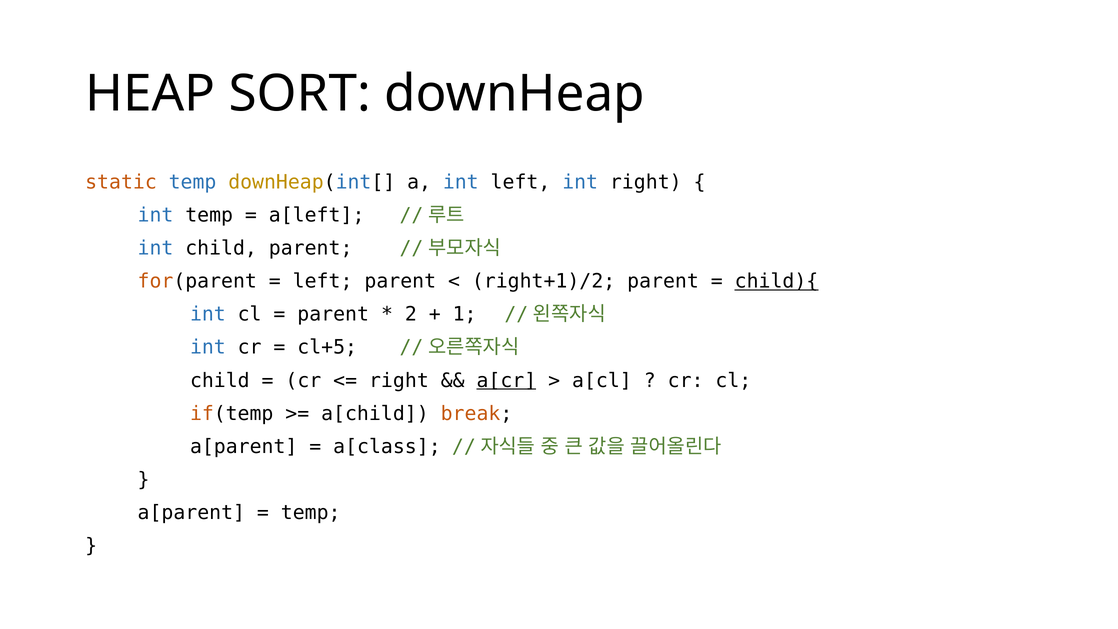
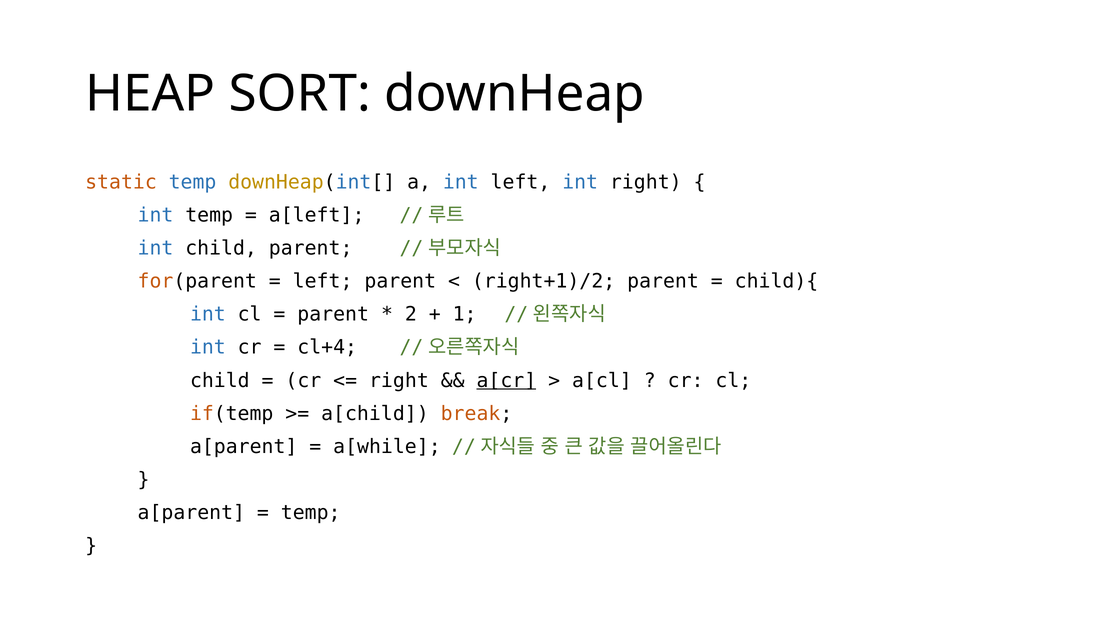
child){ underline: present -> none
cl+5: cl+5 -> cl+4
a[class: a[class -> a[while
